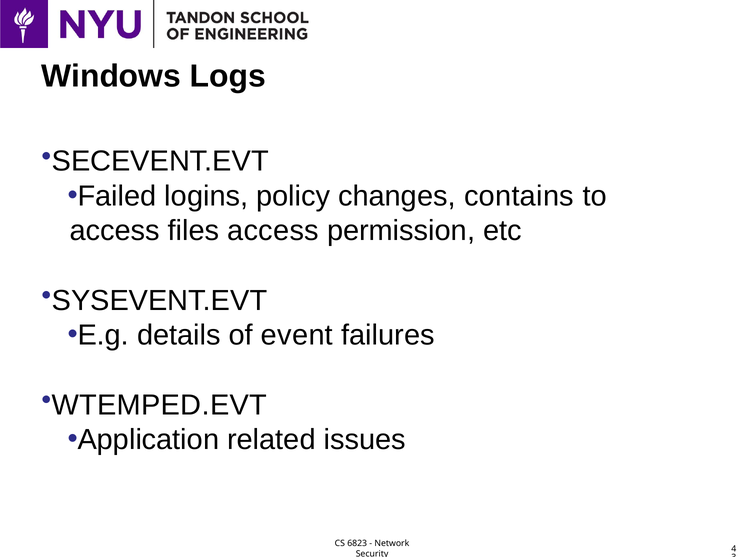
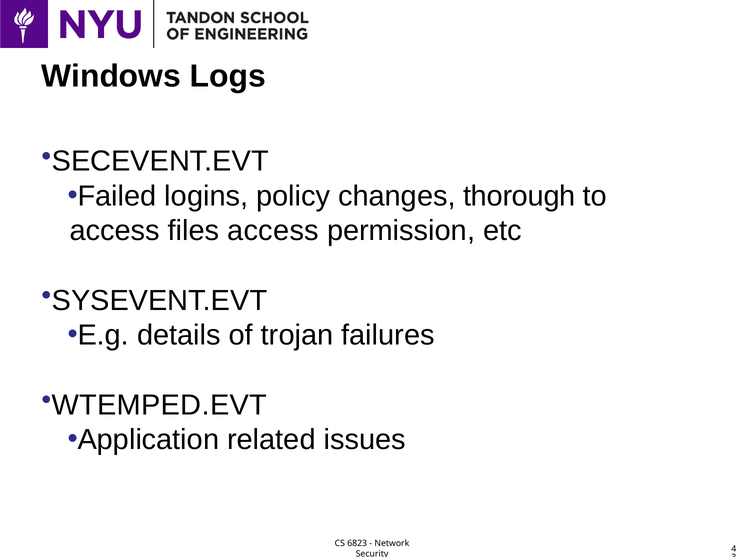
contains: contains -> thorough
event: event -> trojan
